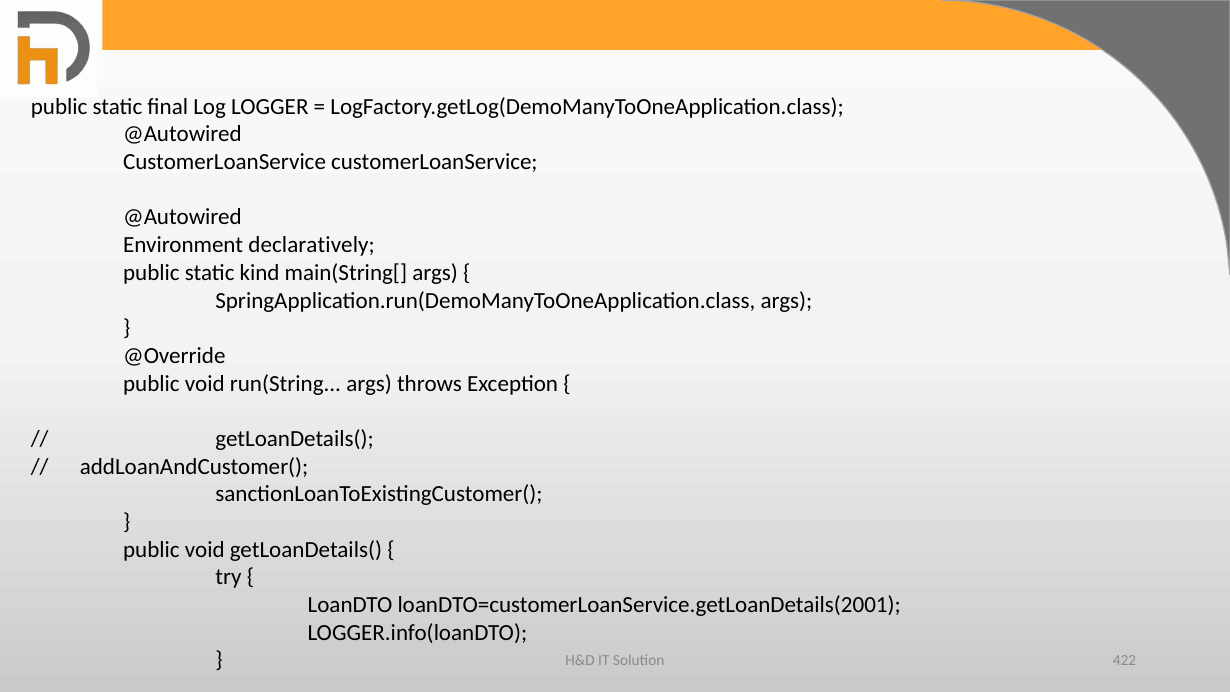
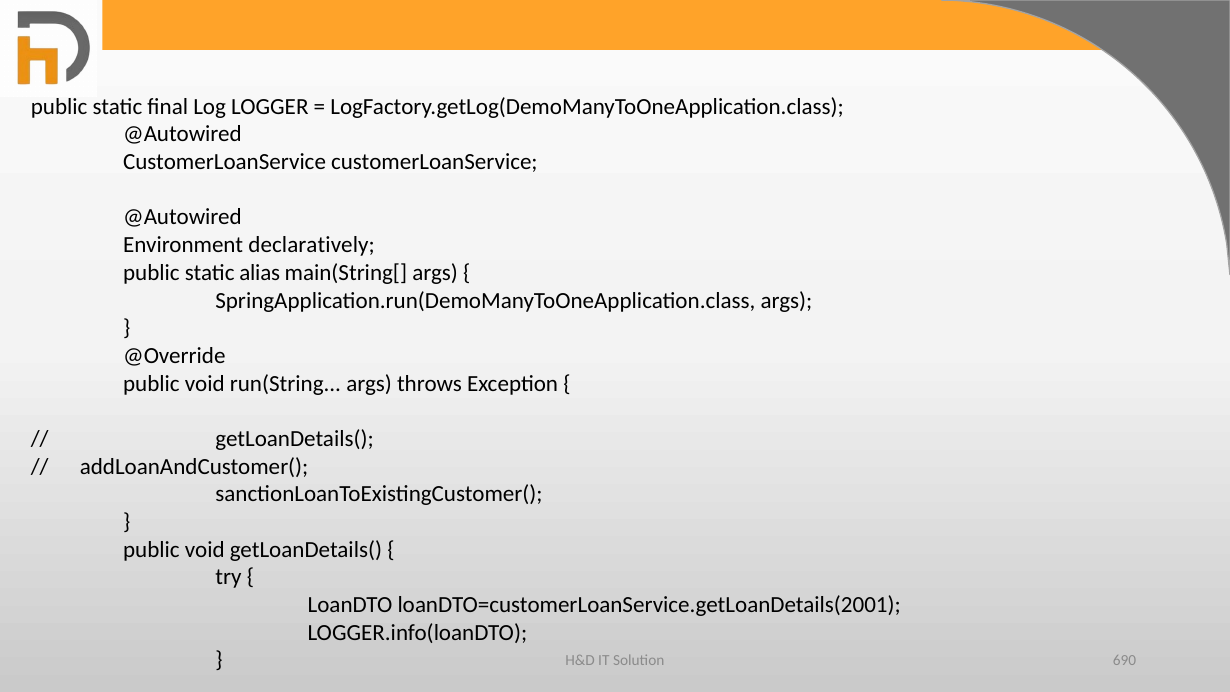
kind: kind -> alias
422: 422 -> 690
